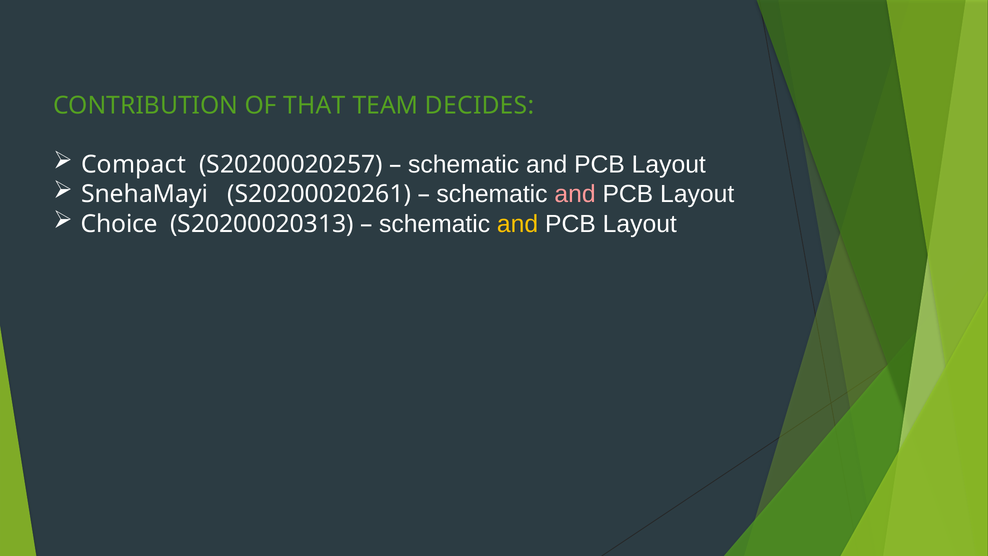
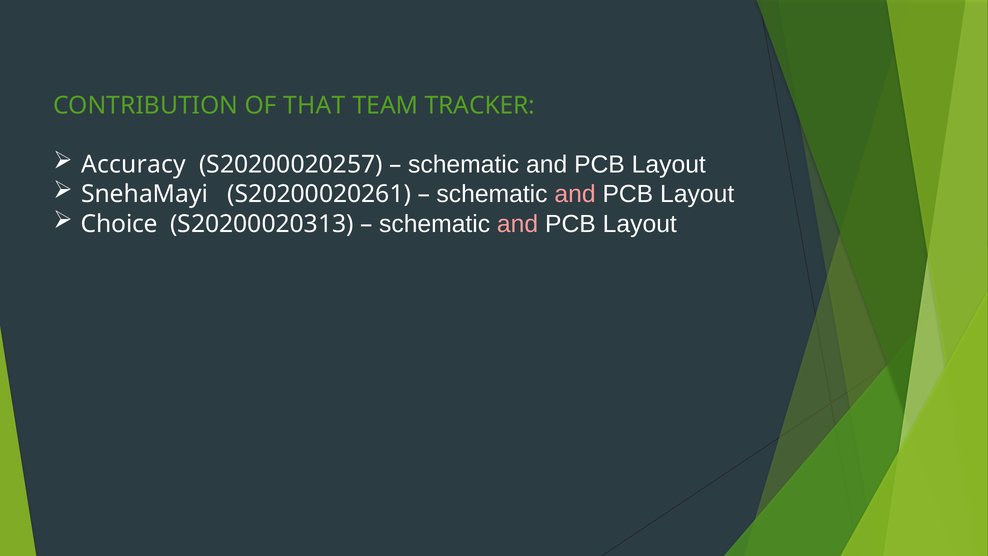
DECIDES: DECIDES -> TRACKER
Compact: Compact -> Accuracy
and at (518, 224) colour: yellow -> pink
